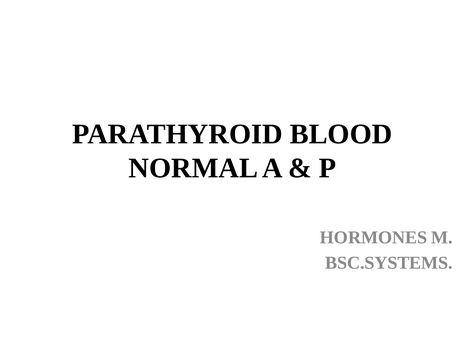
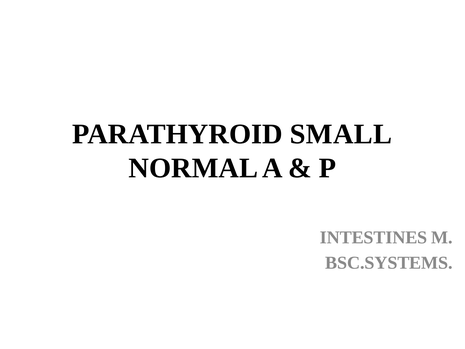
BLOOD: BLOOD -> SMALL
HORMONES: HORMONES -> INTESTINES
